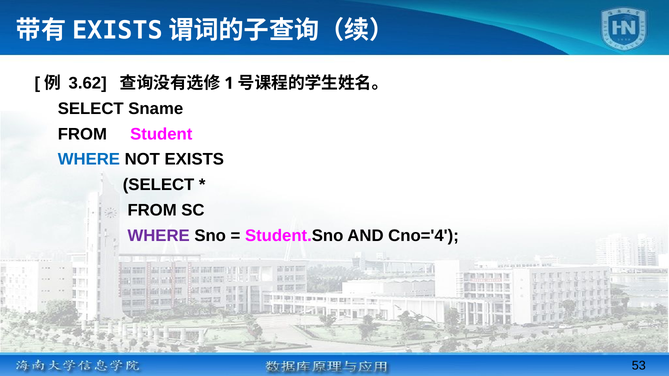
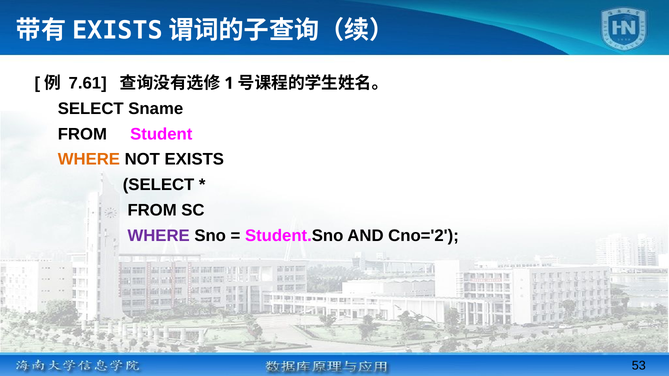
3.62: 3.62 -> 7.61
WHERE at (89, 160) colour: blue -> orange
Cno='4: Cno='4 -> Cno='2
